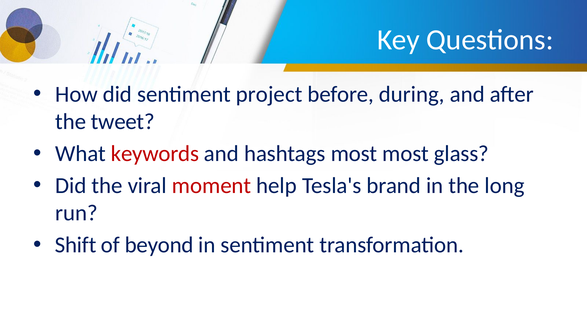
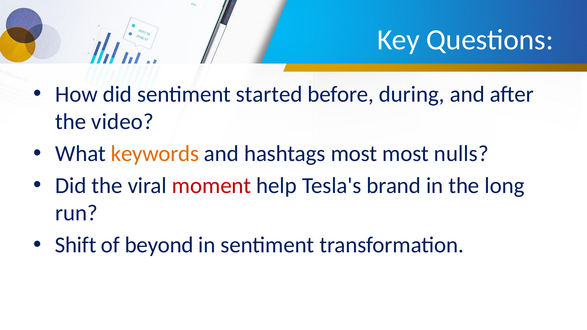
project: project -> started
tweet: tweet -> video
keywords colour: red -> orange
glass: glass -> nulls
